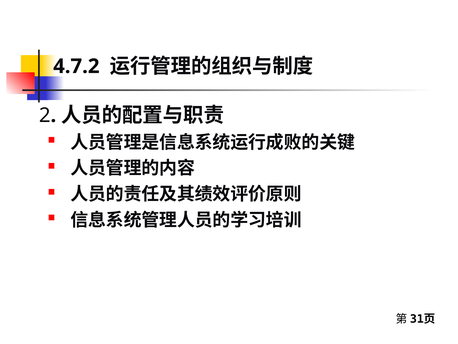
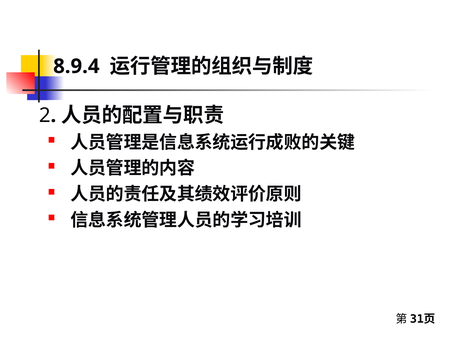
4.7.2: 4.7.2 -> 8.9.4
